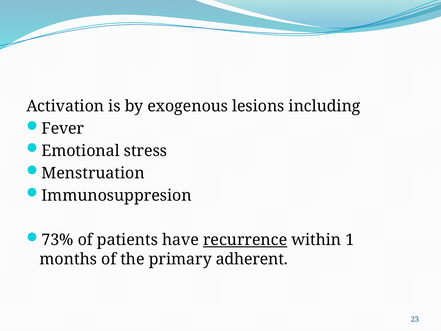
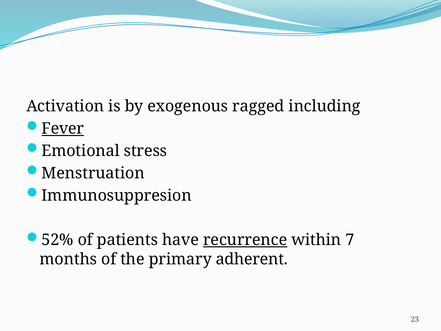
lesions: lesions -> ragged
Fever underline: none -> present
73%: 73% -> 52%
1: 1 -> 7
